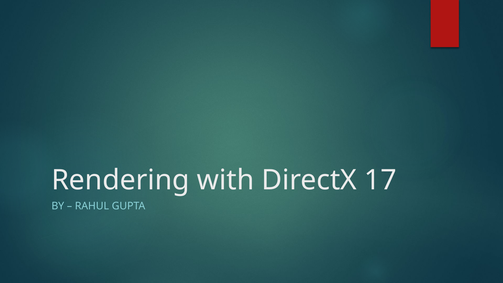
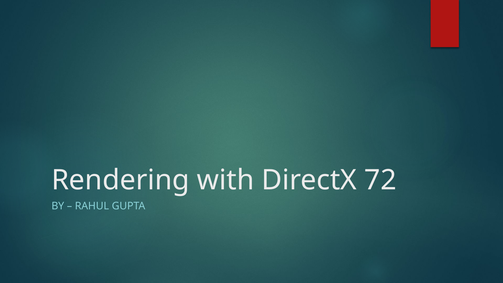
17: 17 -> 72
